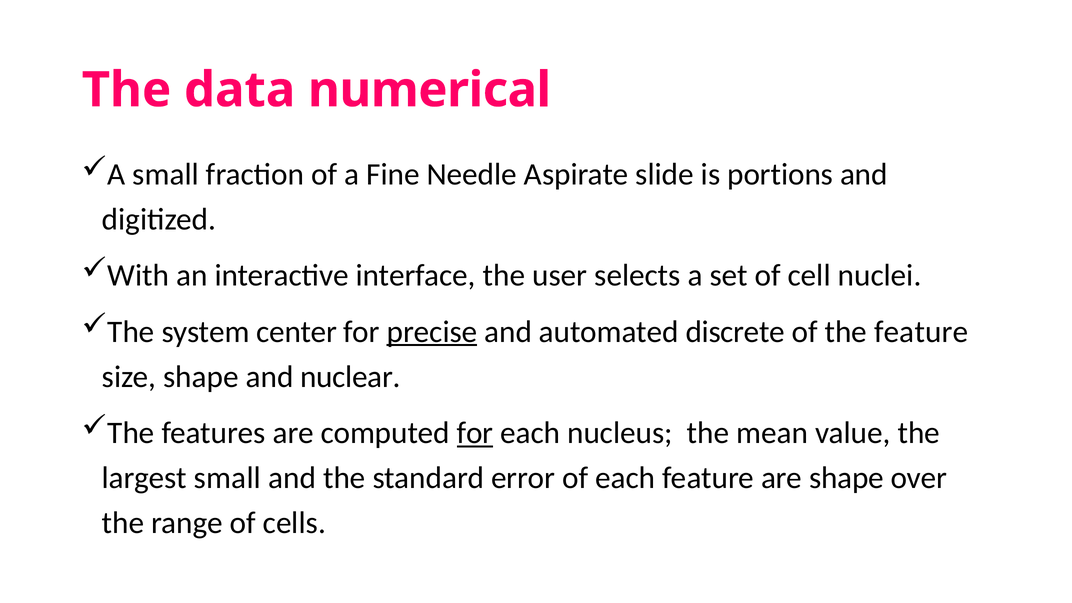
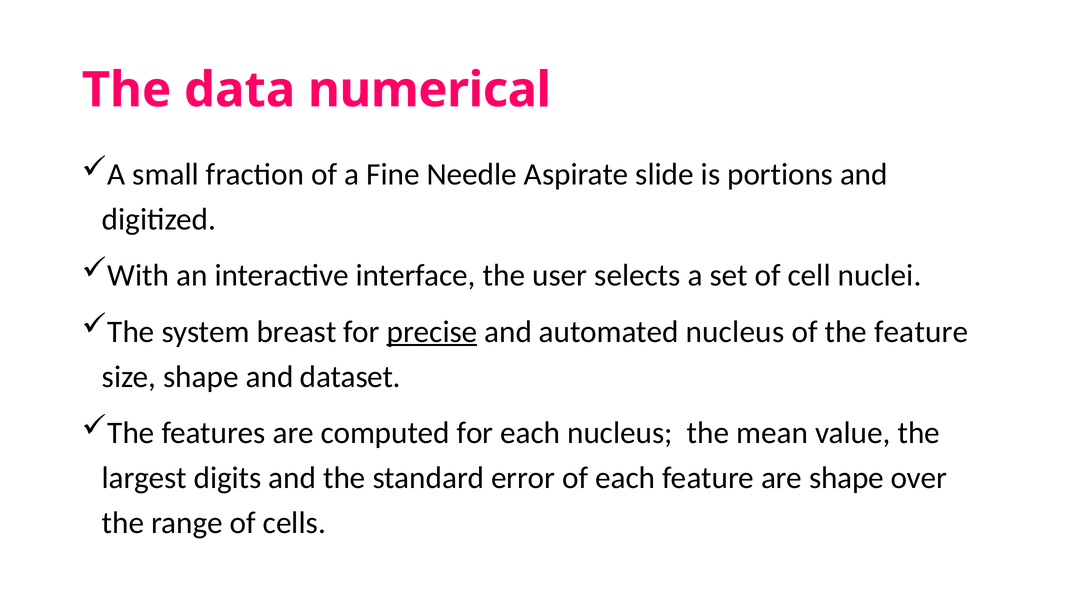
center: center -> breast
automated discrete: discrete -> nucleus
nuclear: nuclear -> dataset
for at (475, 433) underline: present -> none
largest small: small -> digits
